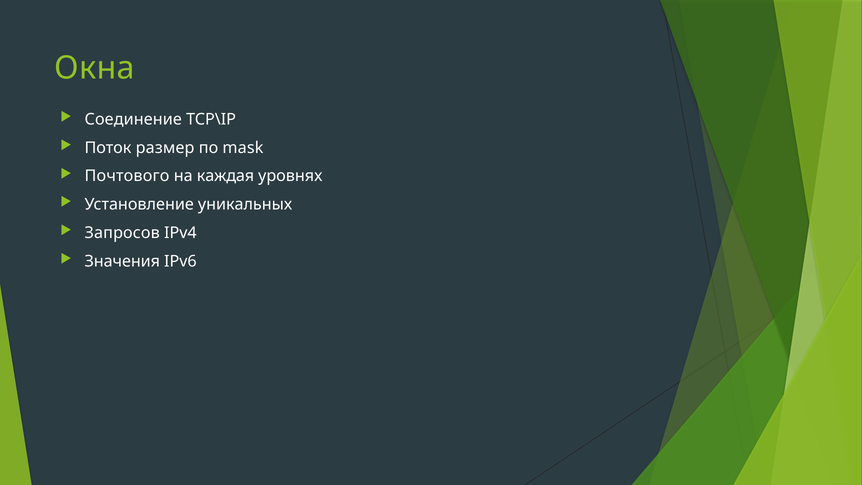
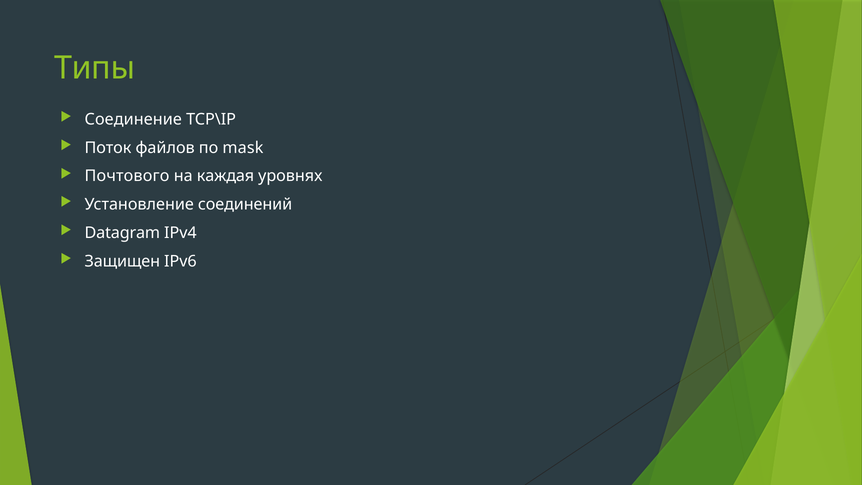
Окна: Окна -> Типы
размер: размер -> файлов
уникальных: уникальных -> соединений
Запросов: Запросов -> Datagram
Значения: Значения -> Защищен
